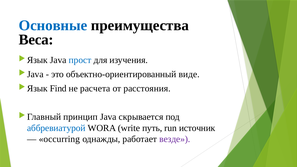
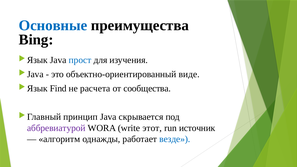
Веса: Веса -> Bing
расстояния: расстояния -> сообщества
аббревиатурой colour: blue -> purple
путь: путь -> этот
occurring: occurring -> алгоритм
везде colour: purple -> blue
